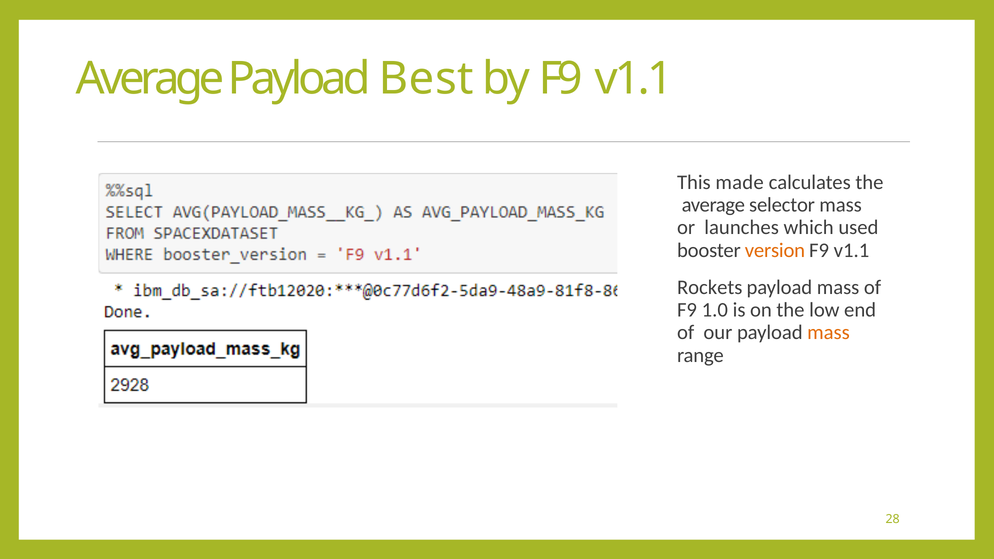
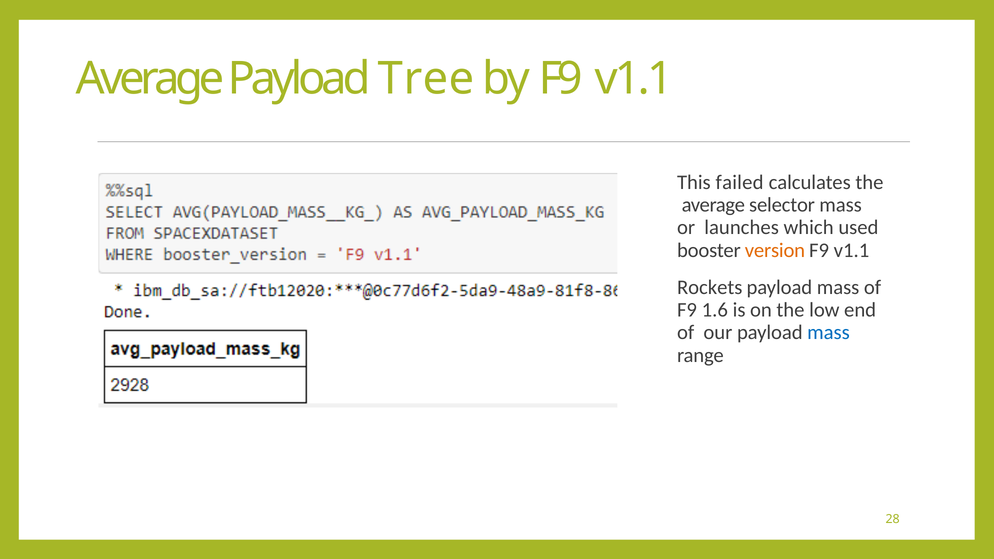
Best: Best -> Tree
made: made -> failed
1.0: 1.0 -> 1.6
mass at (829, 333) colour: orange -> blue
